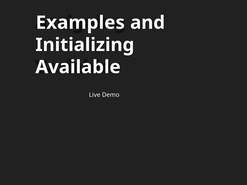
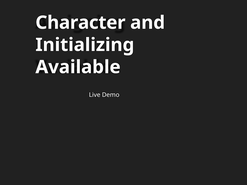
Examples: Examples -> Character
